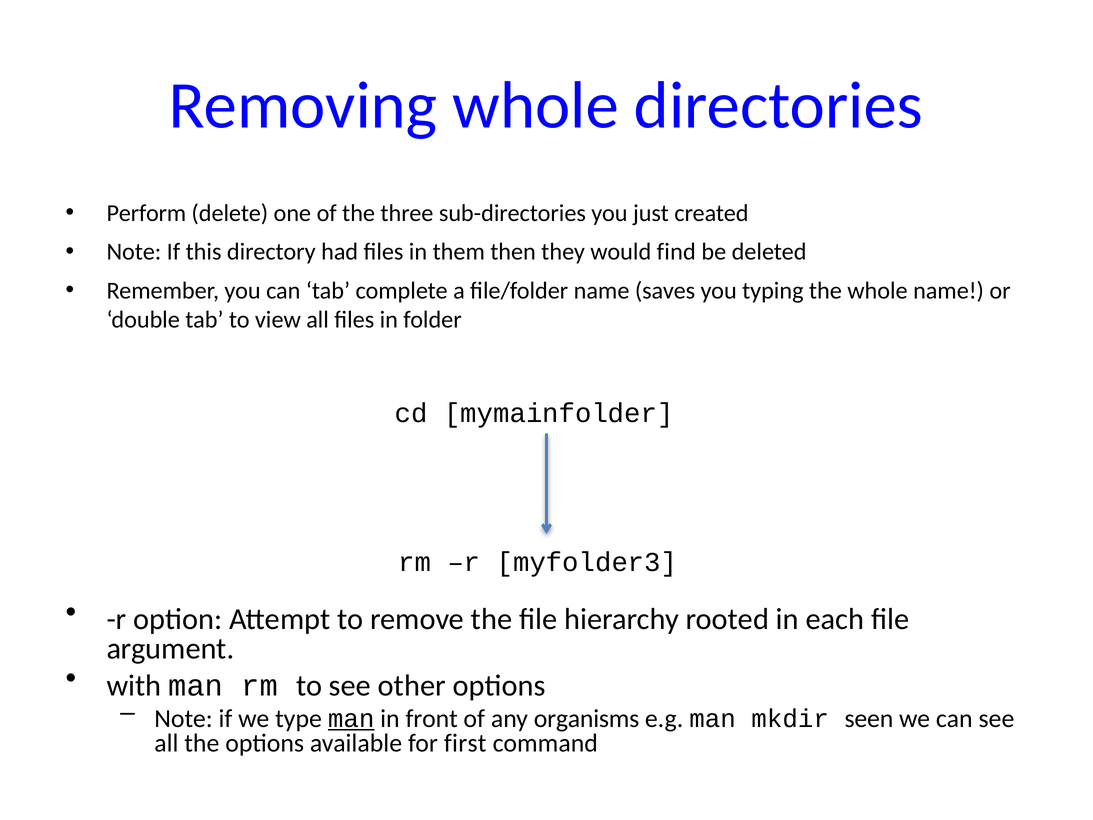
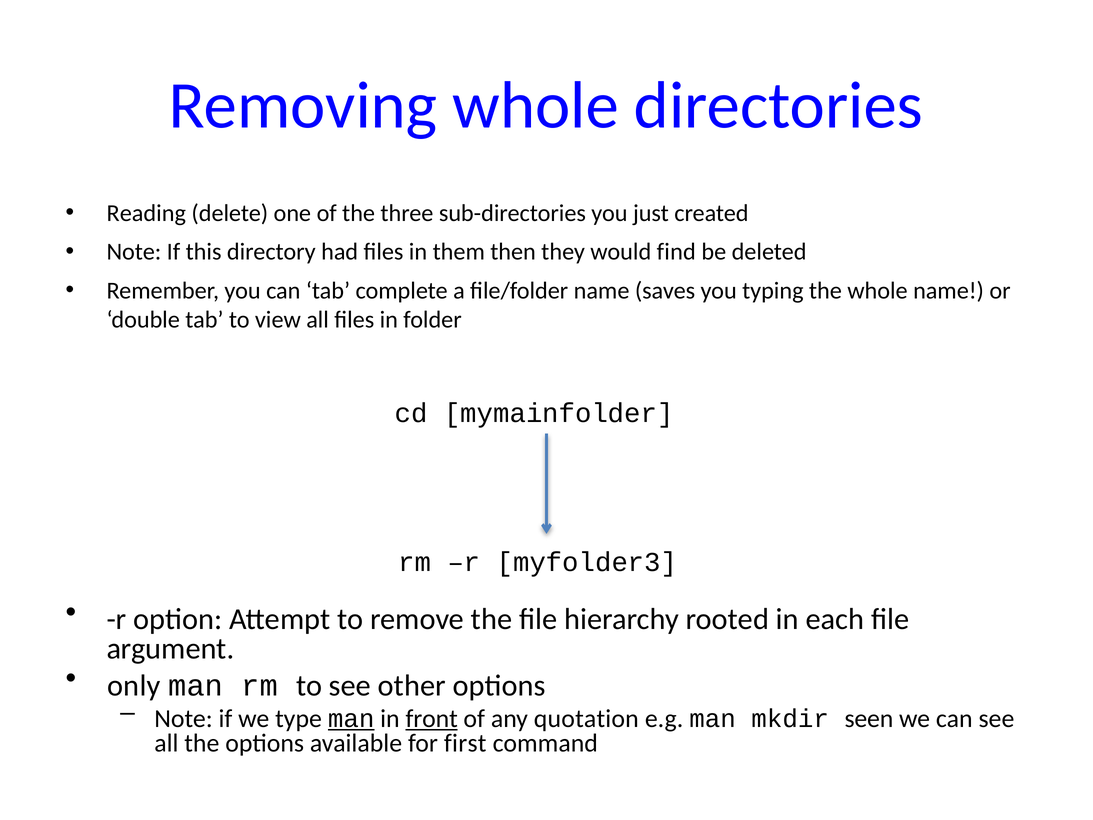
Perform: Perform -> Reading
with: with -> only
front underline: none -> present
organisms: organisms -> quotation
